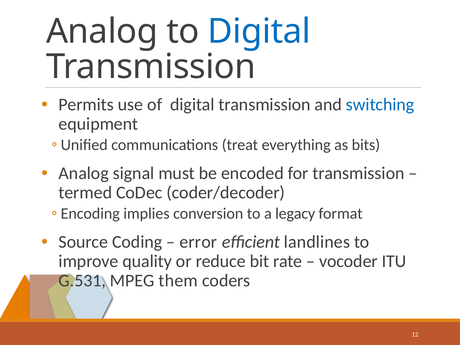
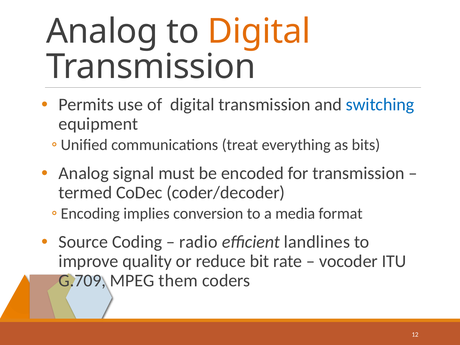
Digital at (259, 31) colour: blue -> orange
legacy: legacy -> media
error: error -> radio
G.531: G.531 -> G.709
